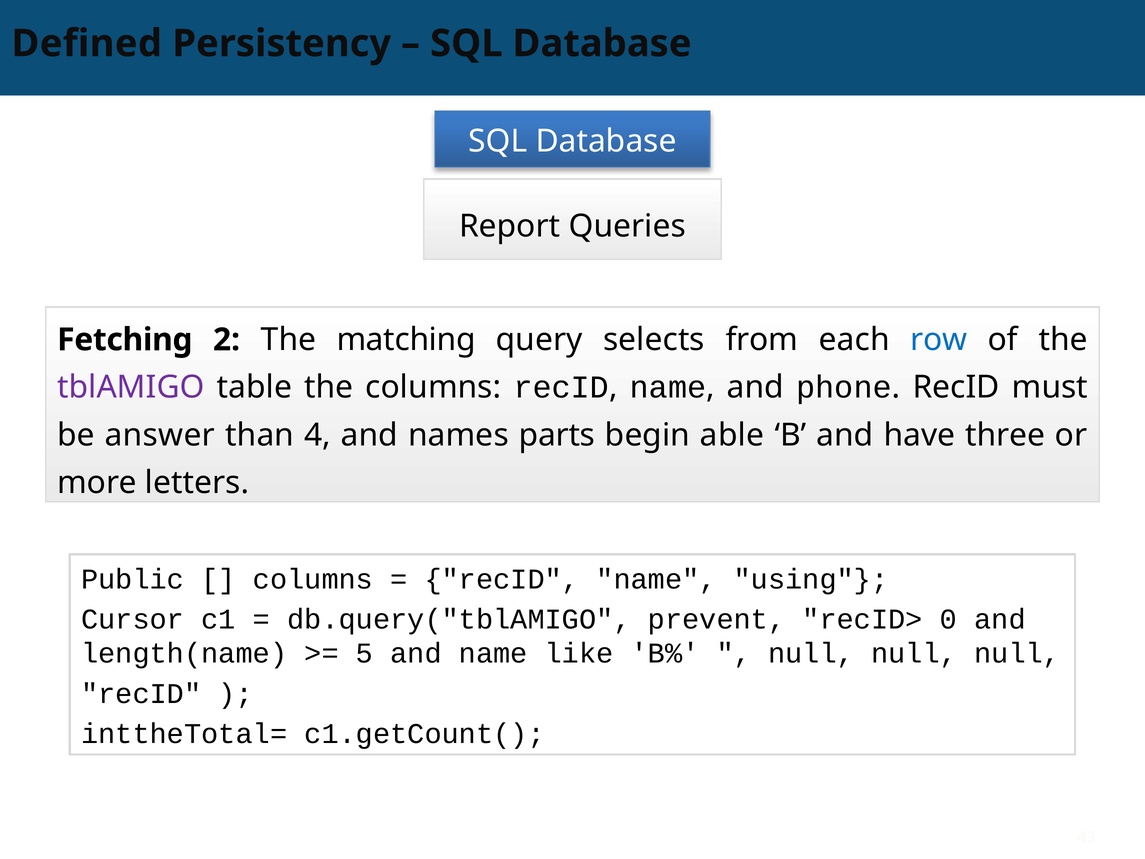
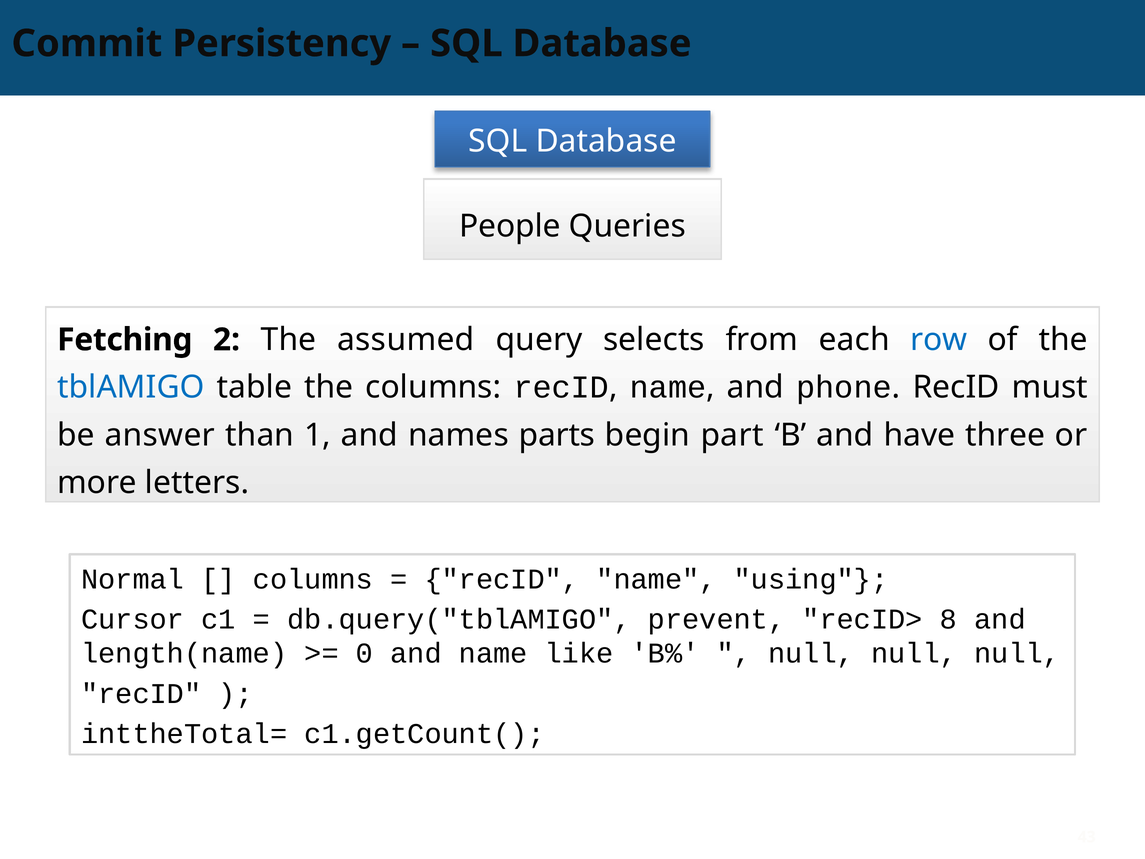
Defined: Defined -> Commit
Report: Report -> People
matching: matching -> assumed
tblAMIGO colour: purple -> blue
4: 4 -> 1
able: able -> part
Public: Public -> Normal
0: 0 -> 8
5: 5 -> 0
